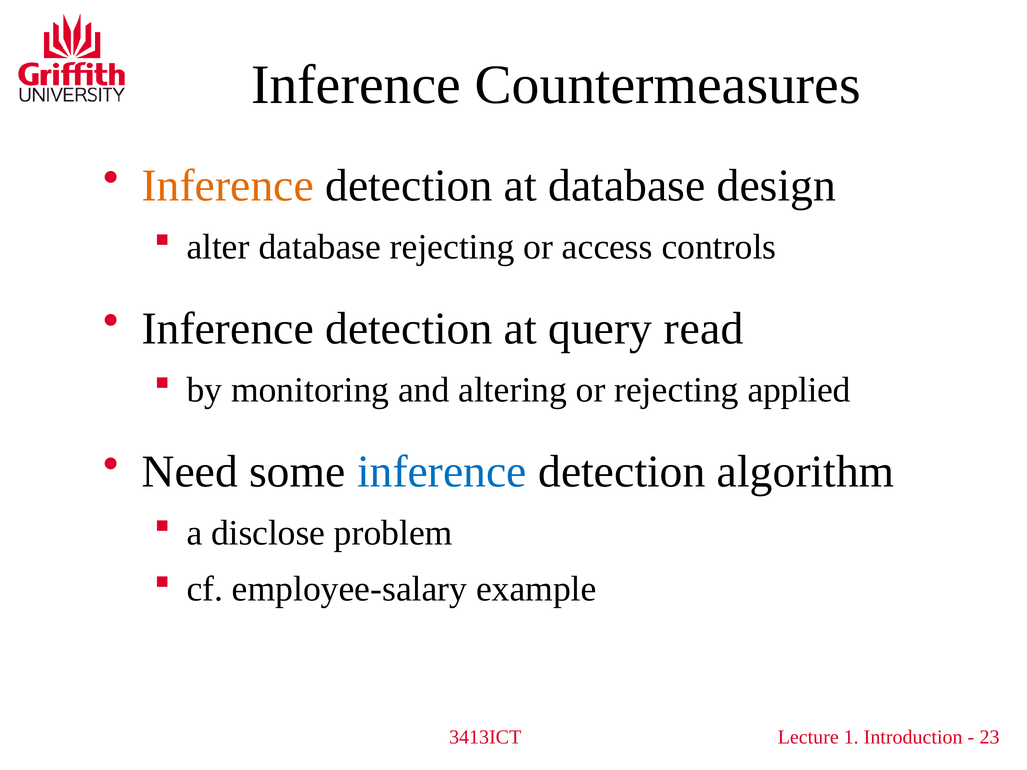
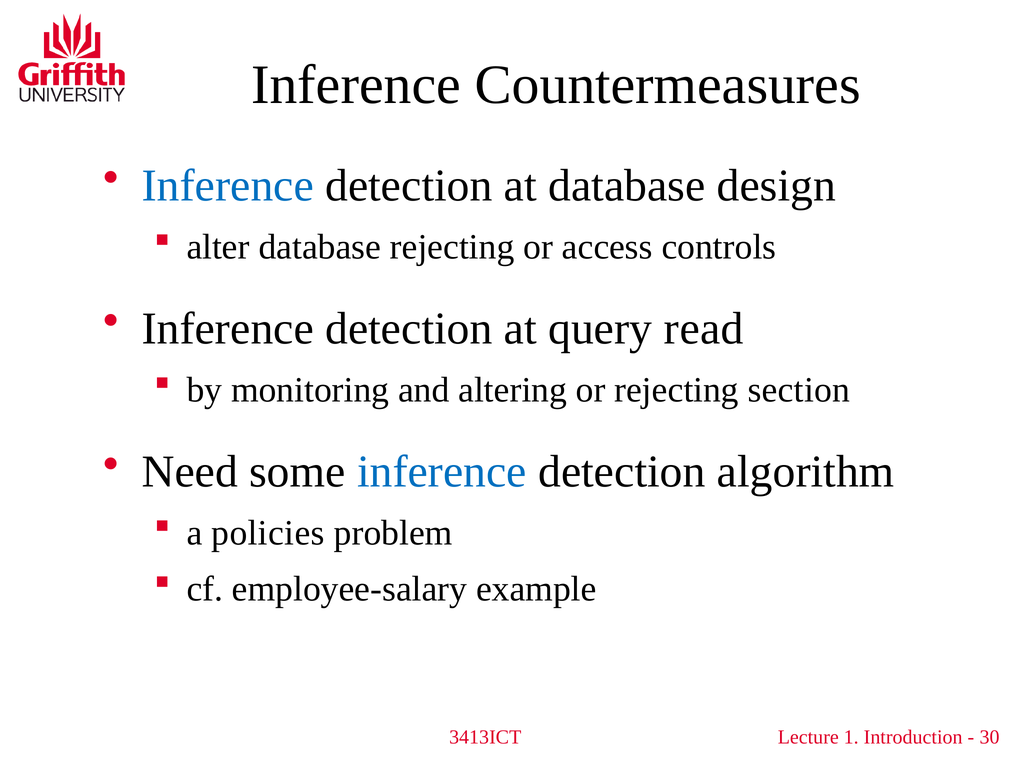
Inference at (228, 186) colour: orange -> blue
applied: applied -> section
disclose: disclose -> policies
23: 23 -> 30
